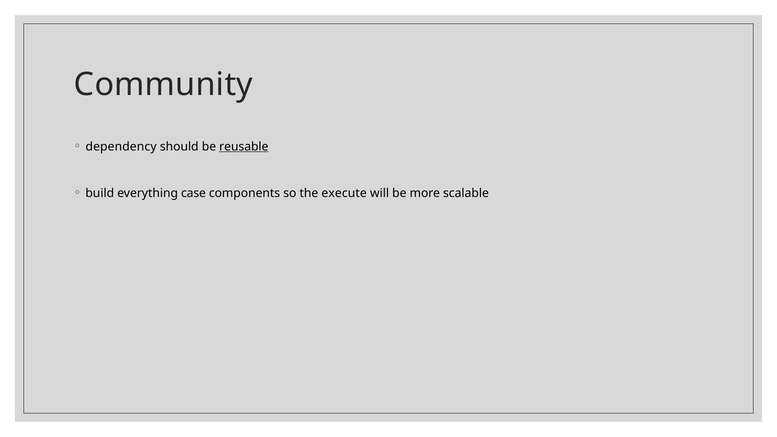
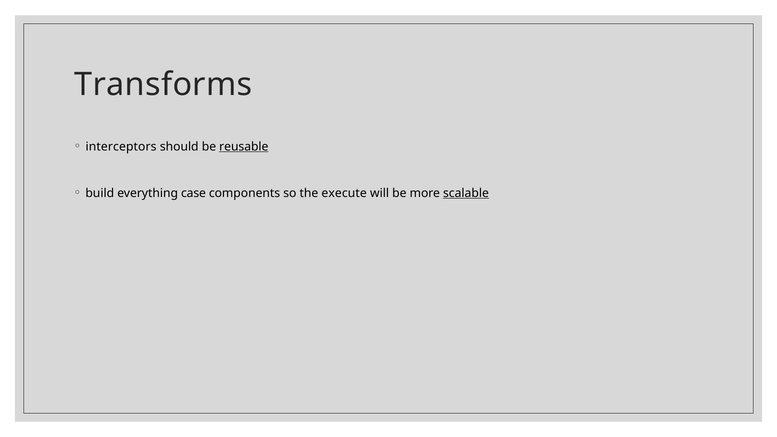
Community: Community -> Transforms
dependency: dependency -> interceptors
scalable underline: none -> present
